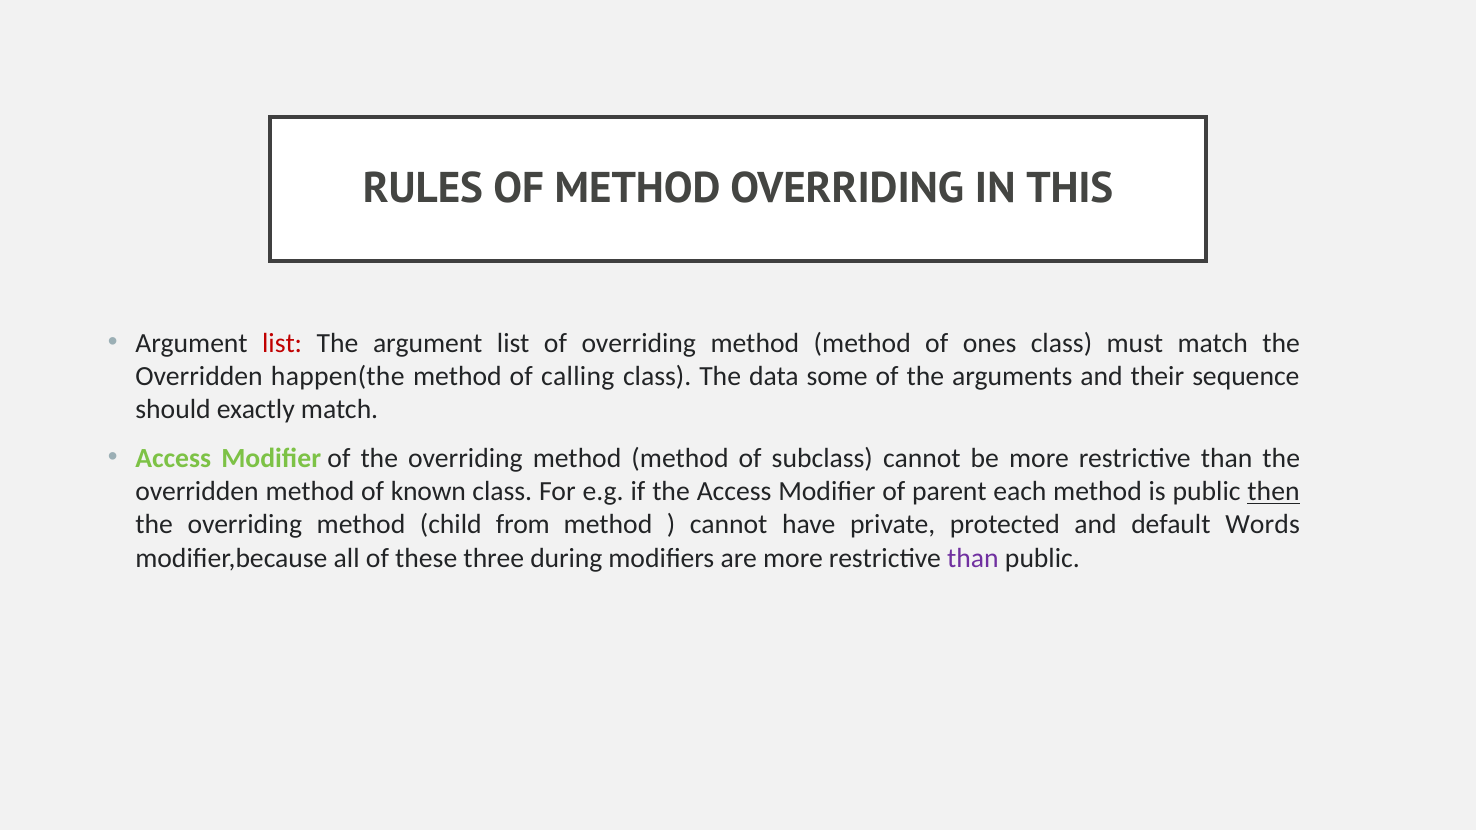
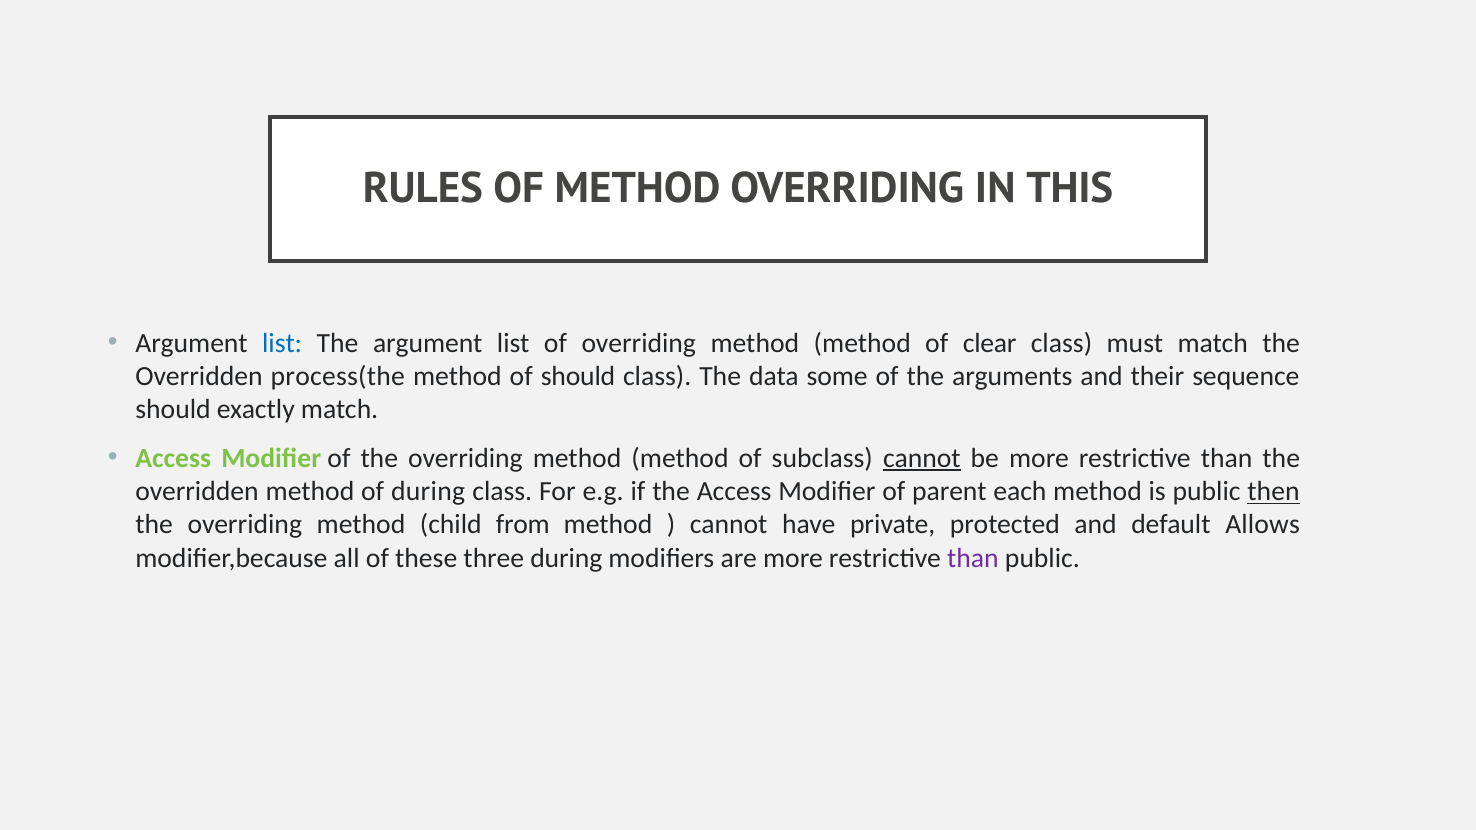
list at (282, 343) colour: red -> blue
ones: ones -> clear
happen(the: happen(the -> process(the
of calling: calling -> should
cannot at (922, 458) underline: none -> present
of known: known -> during
Words: Words -> Allows
